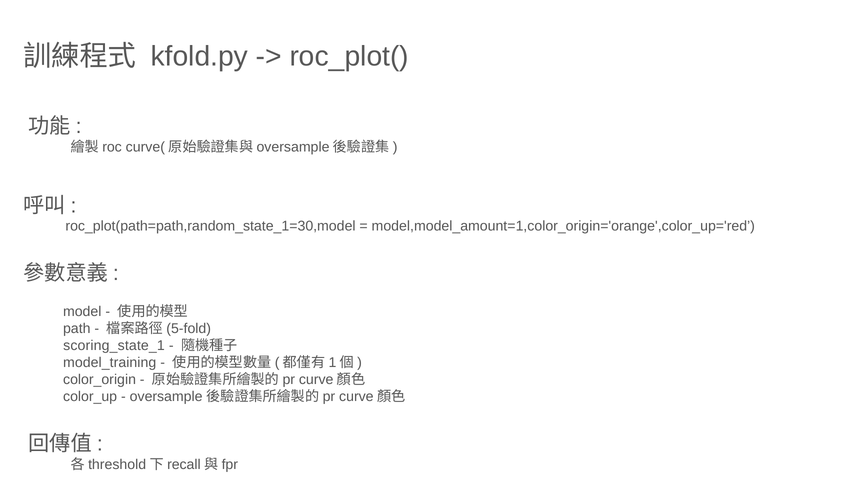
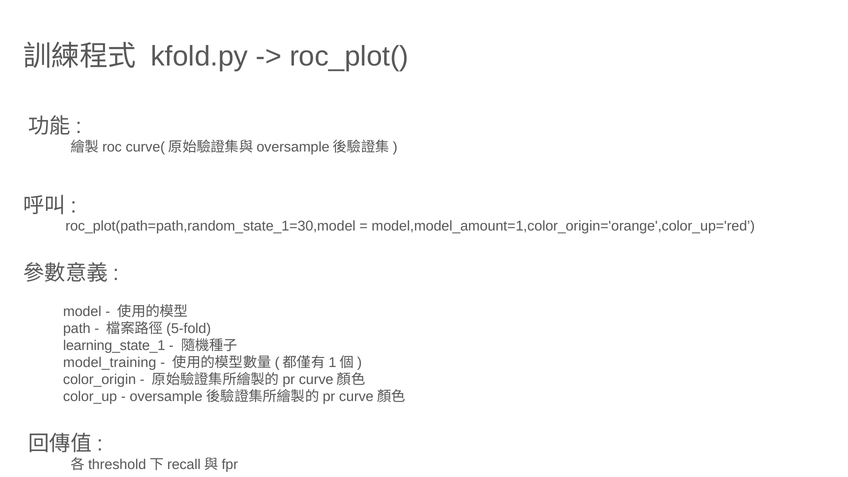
scoring_state_1: scoring_state_1 -> learning_state_1
